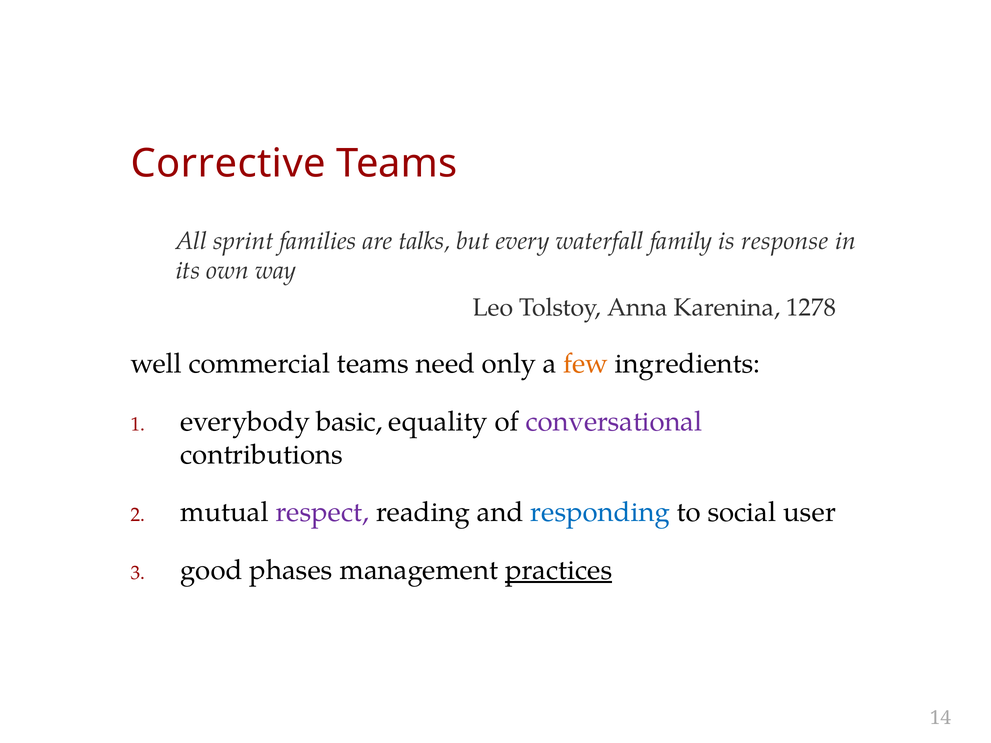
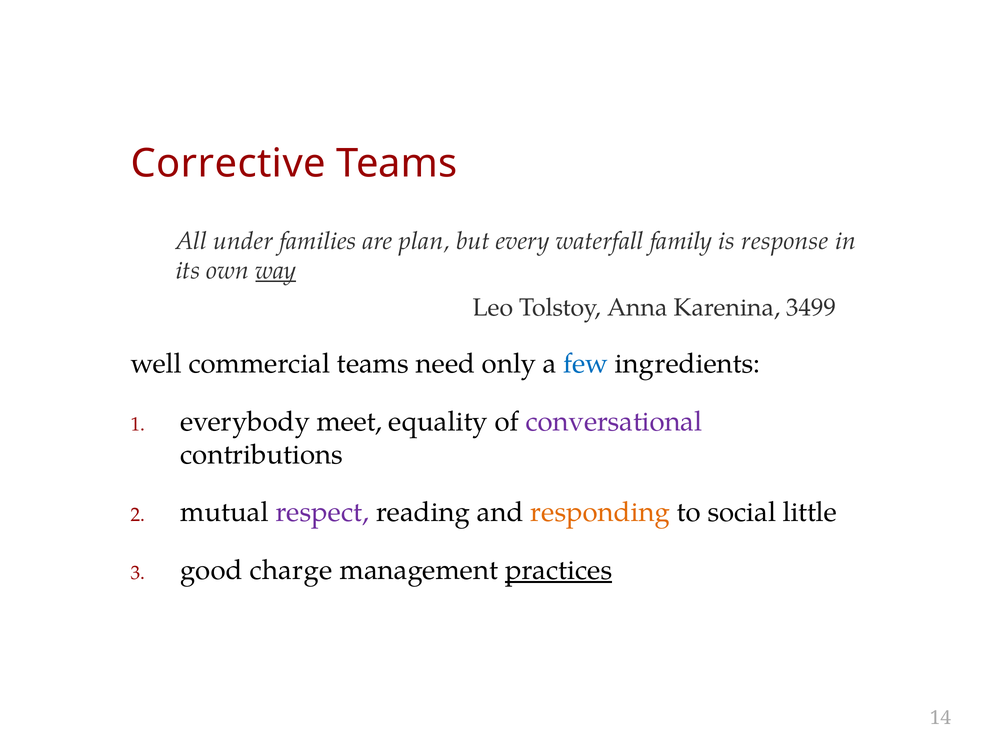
sprint: sprint -> under
talks: talks -> plan
way underline: none -> present
1278: 1278 -> 3499
few colour: orange -> blue
basic: basic -> meet
responding colour: blue -> orange
user: user -> little
phases: phases -> charge
